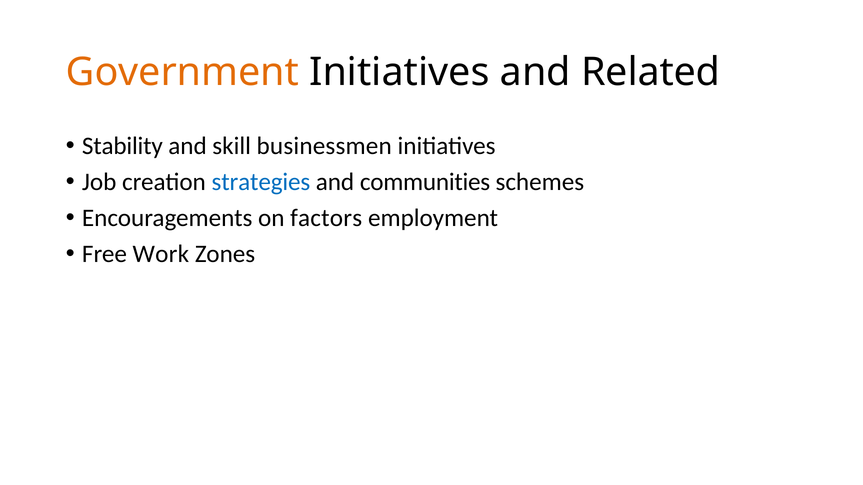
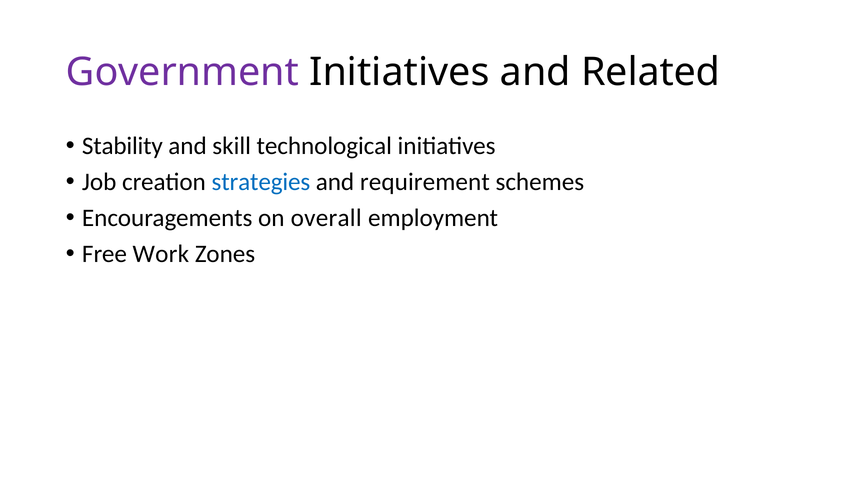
Government colour: orange -> purple
businessmen: businessmen -> technological
communities: communities -> requirement
factors: factors -> overall
